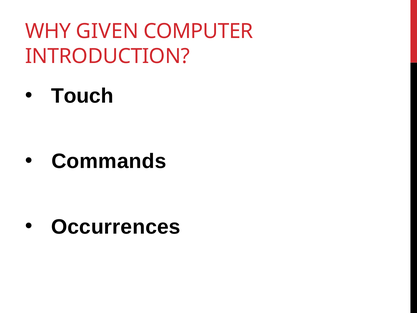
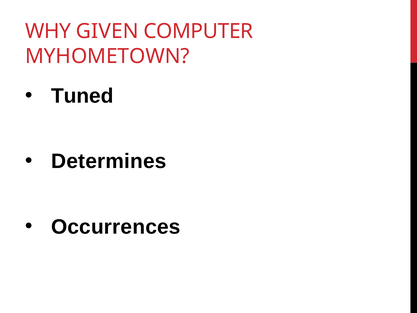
INTRODUCTION: INTRODUCTION -> MYHOMETOWN
Touch: Touch -> Tuned
Commands: Commands -> Determines
